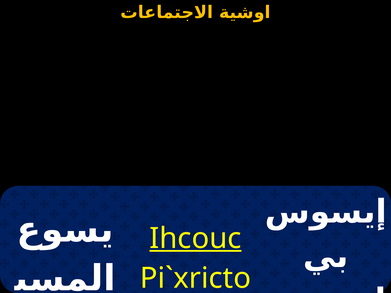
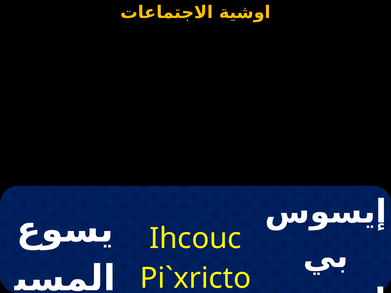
Ihcouc underline: present -> none
